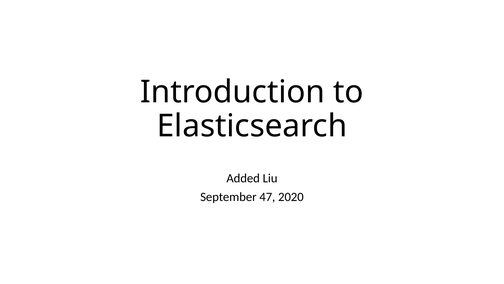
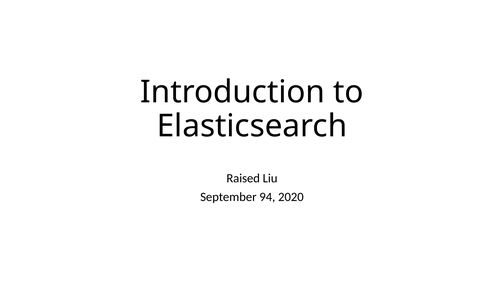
Added: Added -> Raised
47: 47 -> 94
